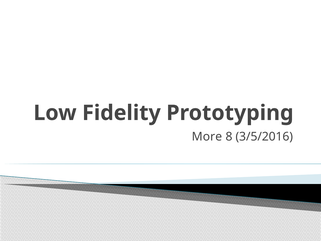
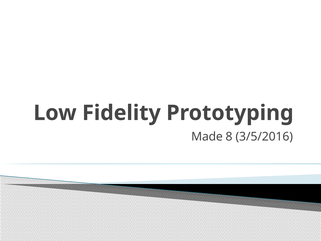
More: More -> Made
